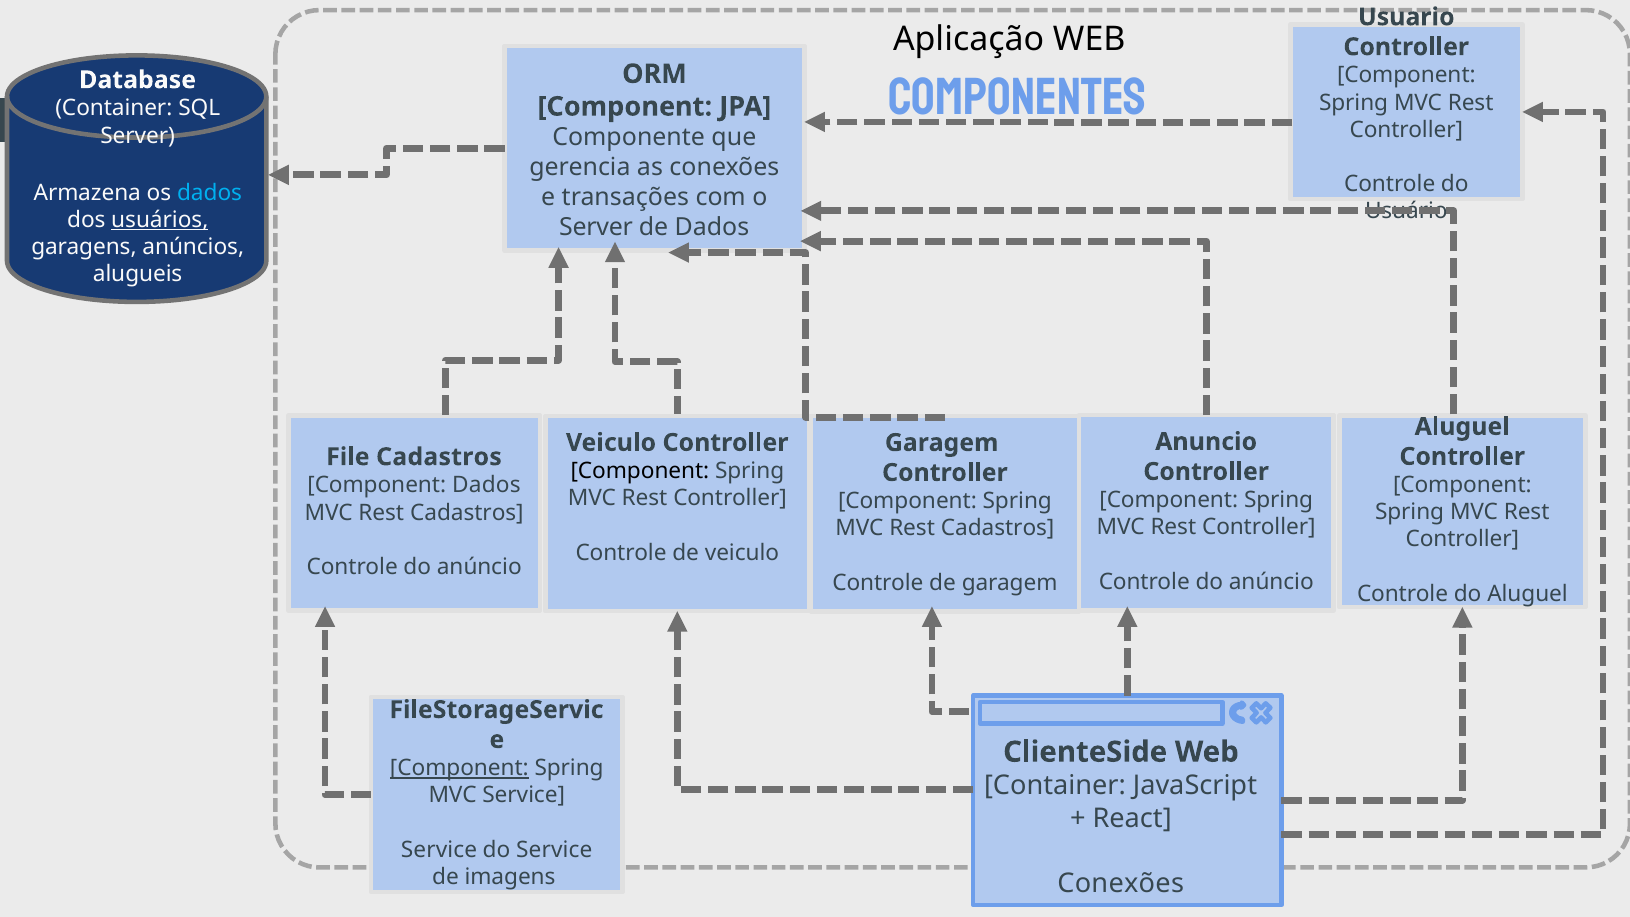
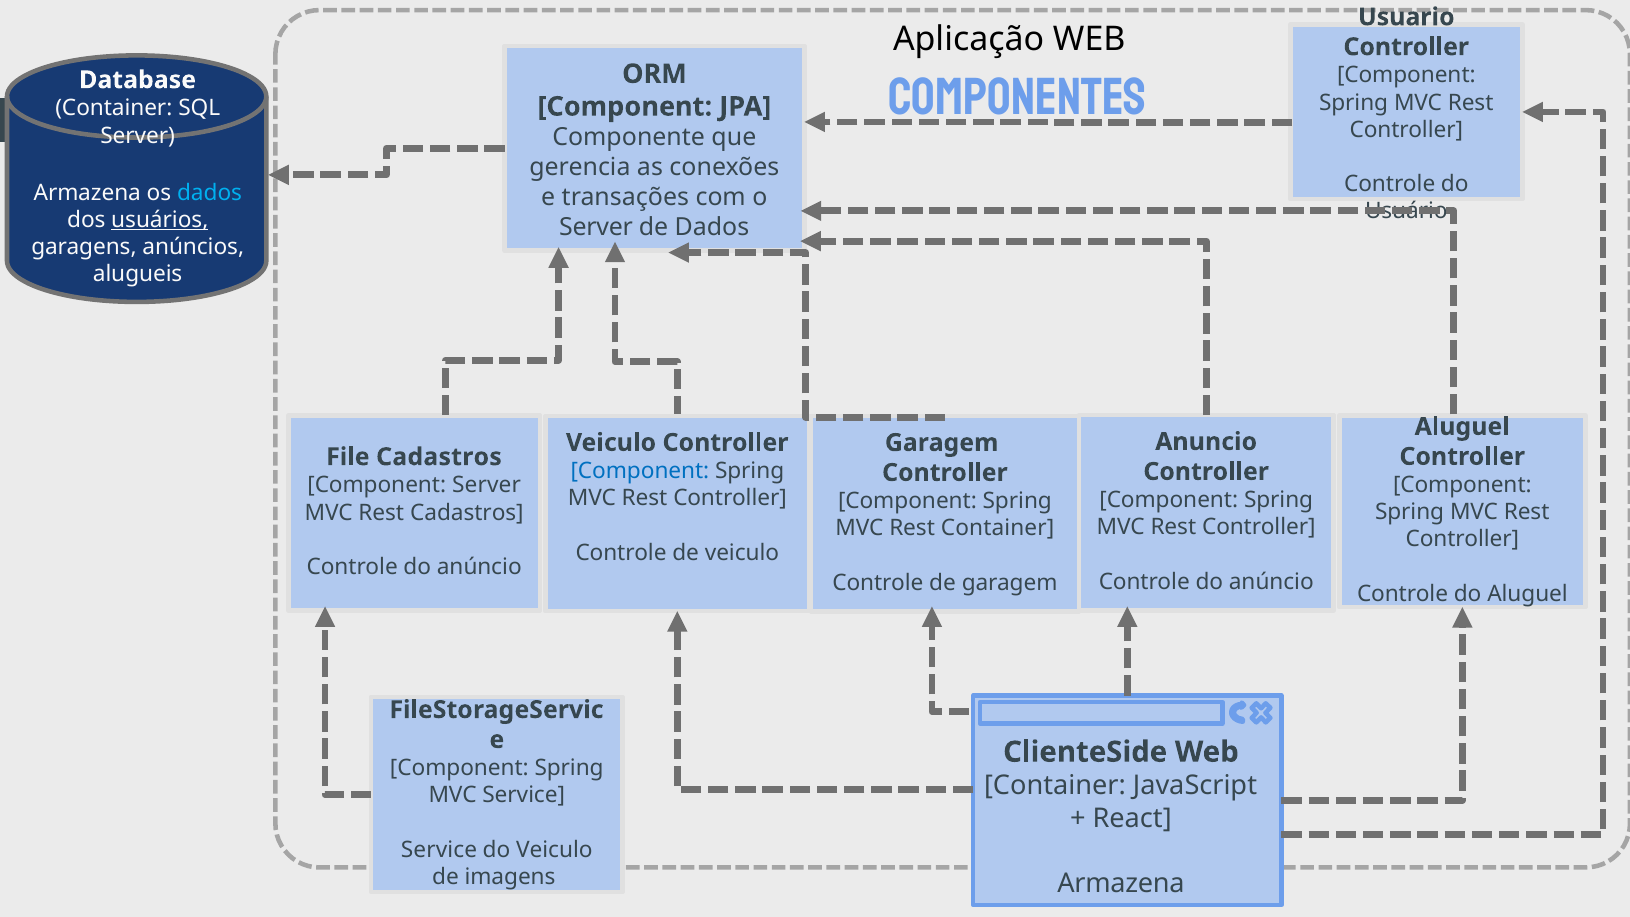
Component at (640, 471) colour: black -> blue
Component Dados: Dados -> Server
Cadastros at (998, 528): Cadastros -> Container
Component at (459, 768) underline: present -> none
do Service: Service -> Veiculo
Conexões at (1121, 884): Conexões -> Armazena
